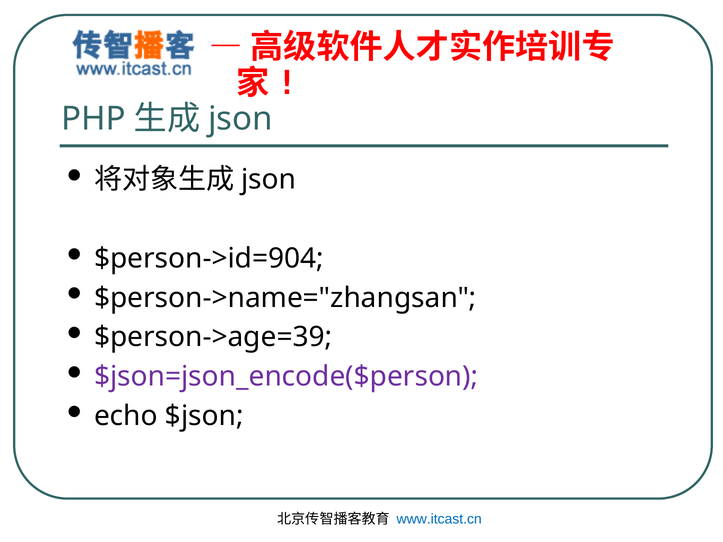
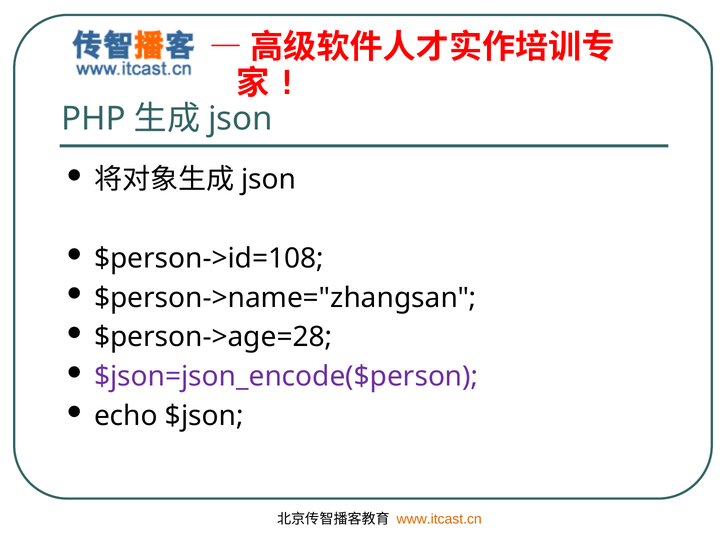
$person->id=904: $person->id=904 -> $person->id=108
$person->age=39: $person->age=39 -> $person->age=28
www.itcast.cn colour: blue -> orange
